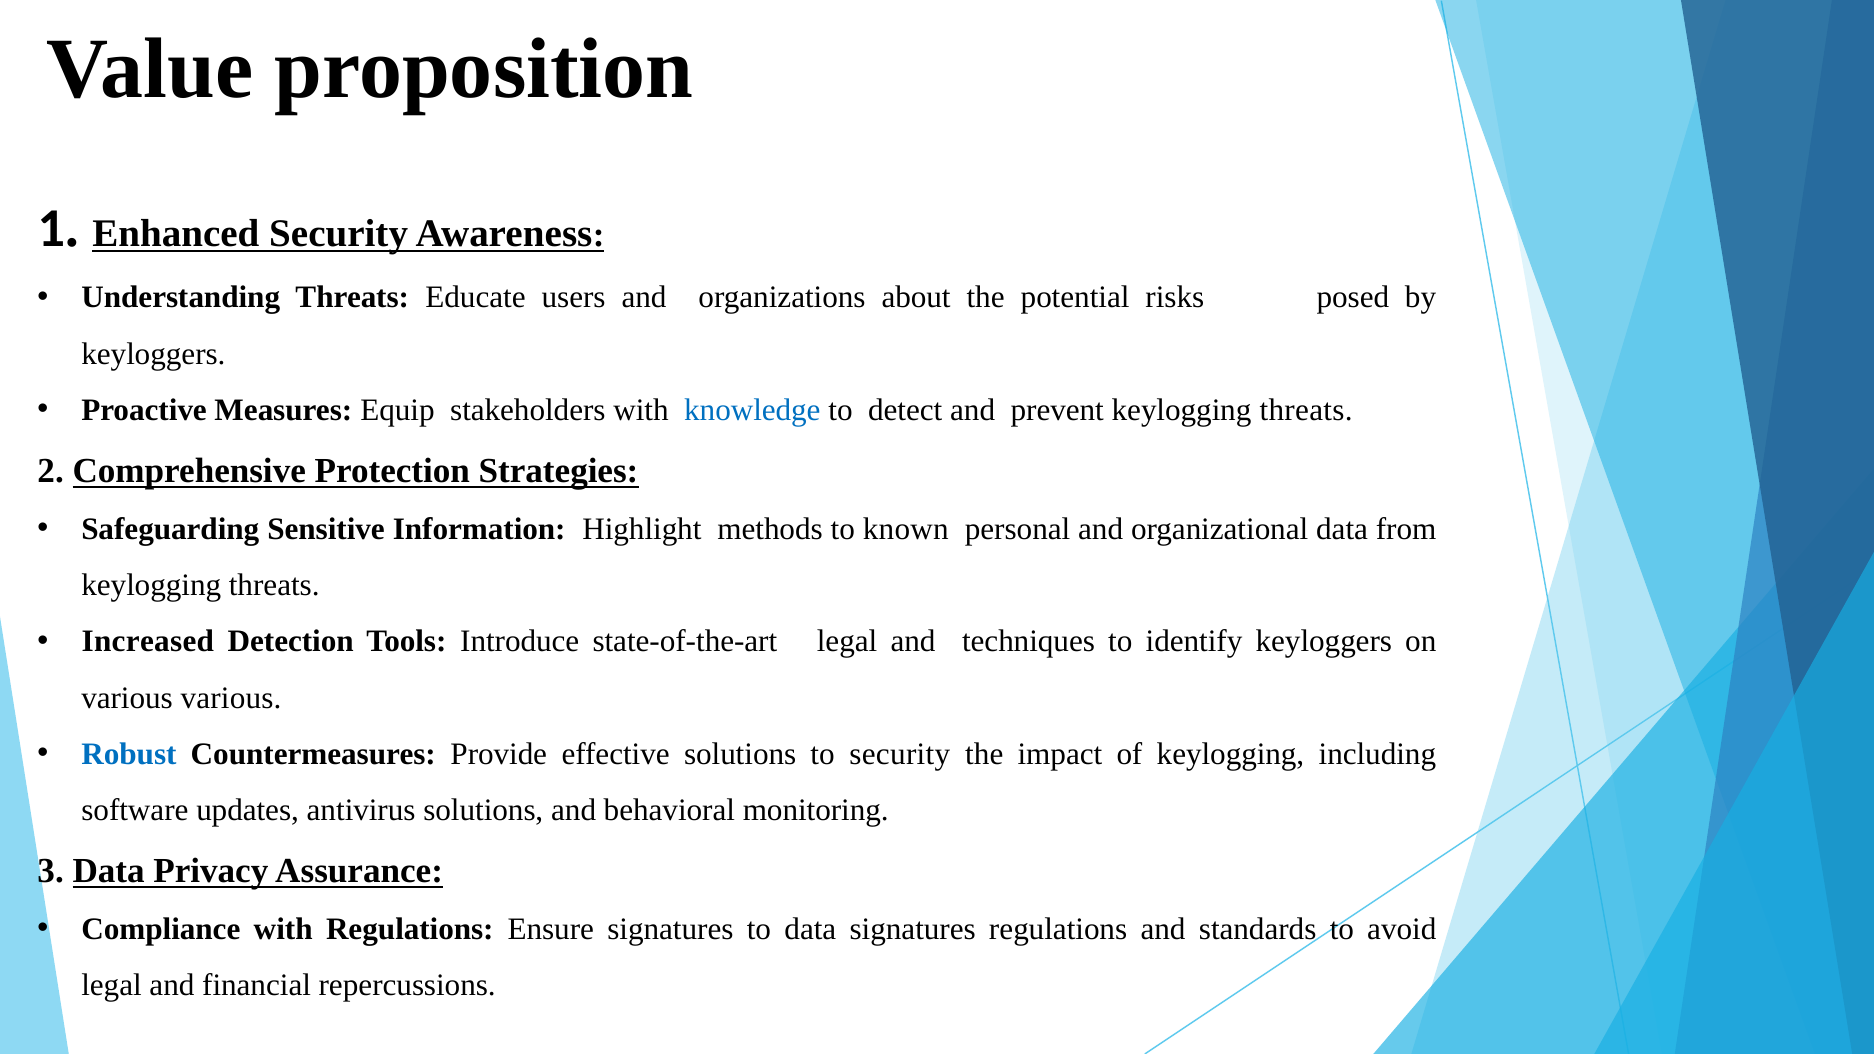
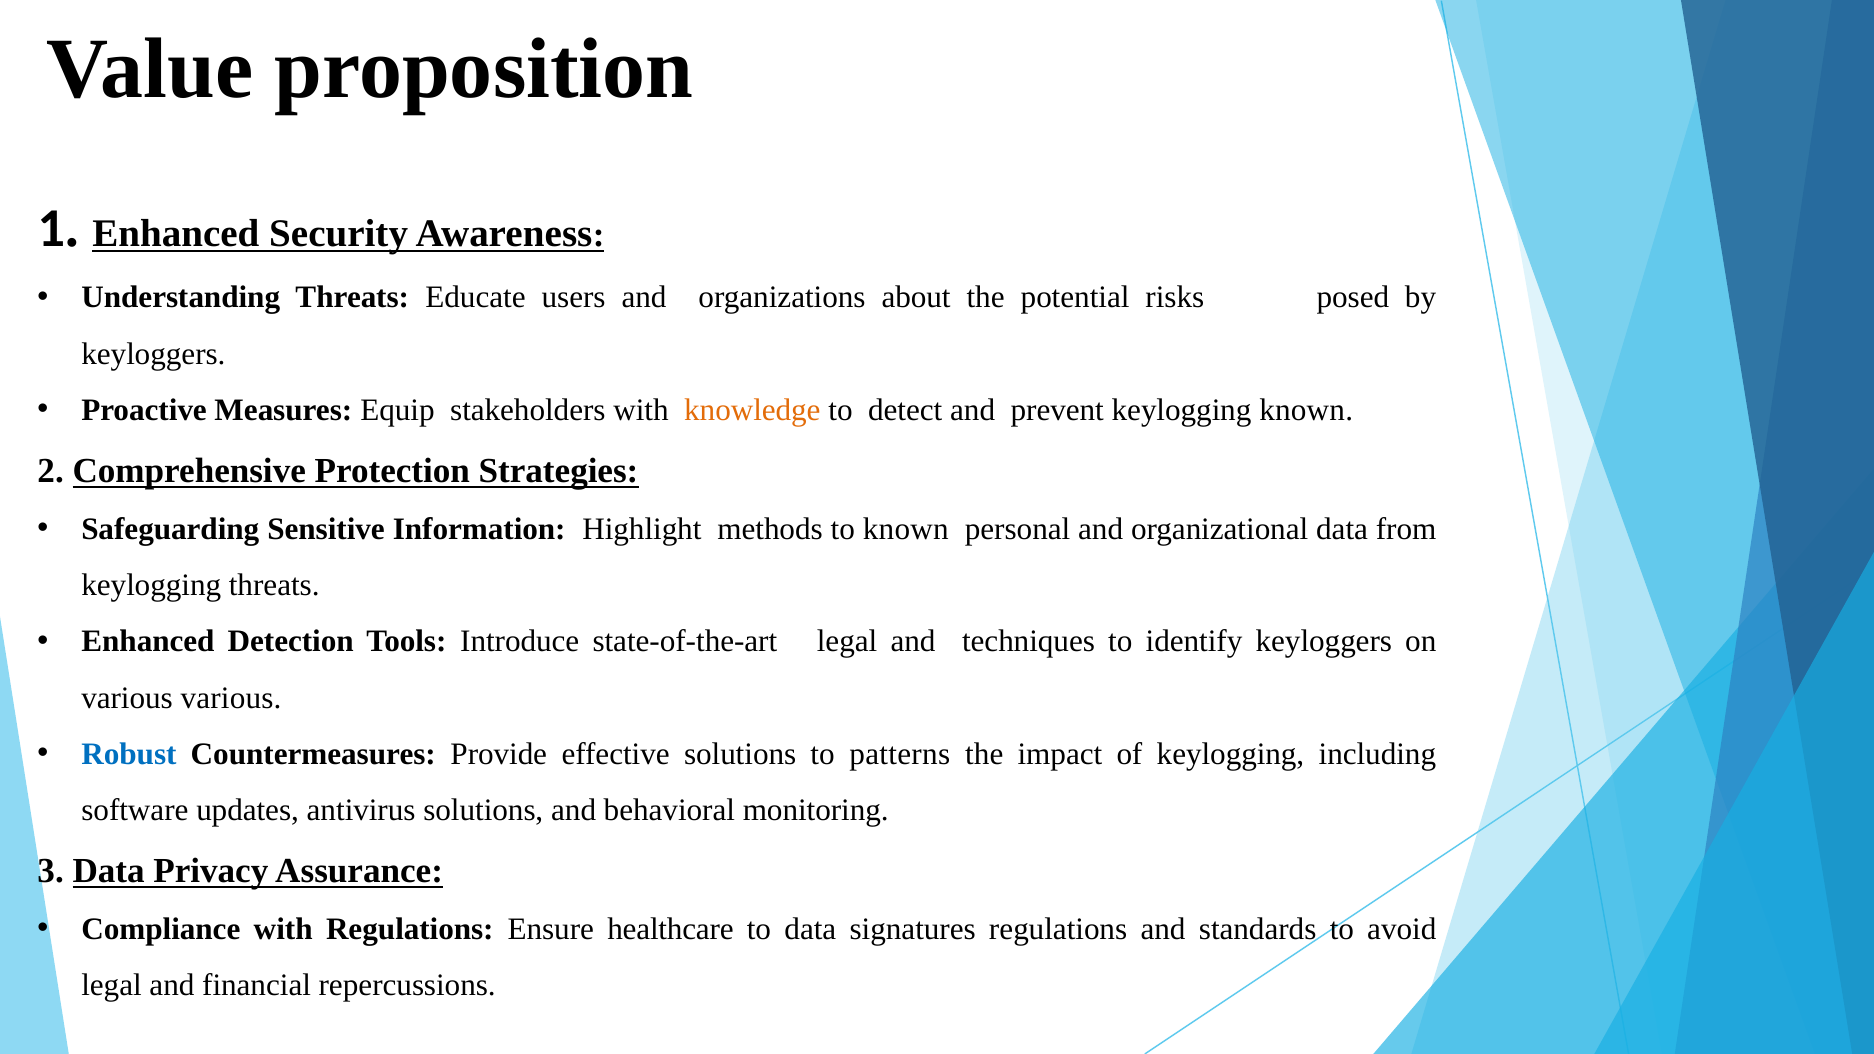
knowledge colour: blue -> orange
prevent keylogging threats: threats -> known
Increased at (148, 642): Increased -> Enhanced
to security: security -> patterns
Ensure signatures: signatures -> healthcare
